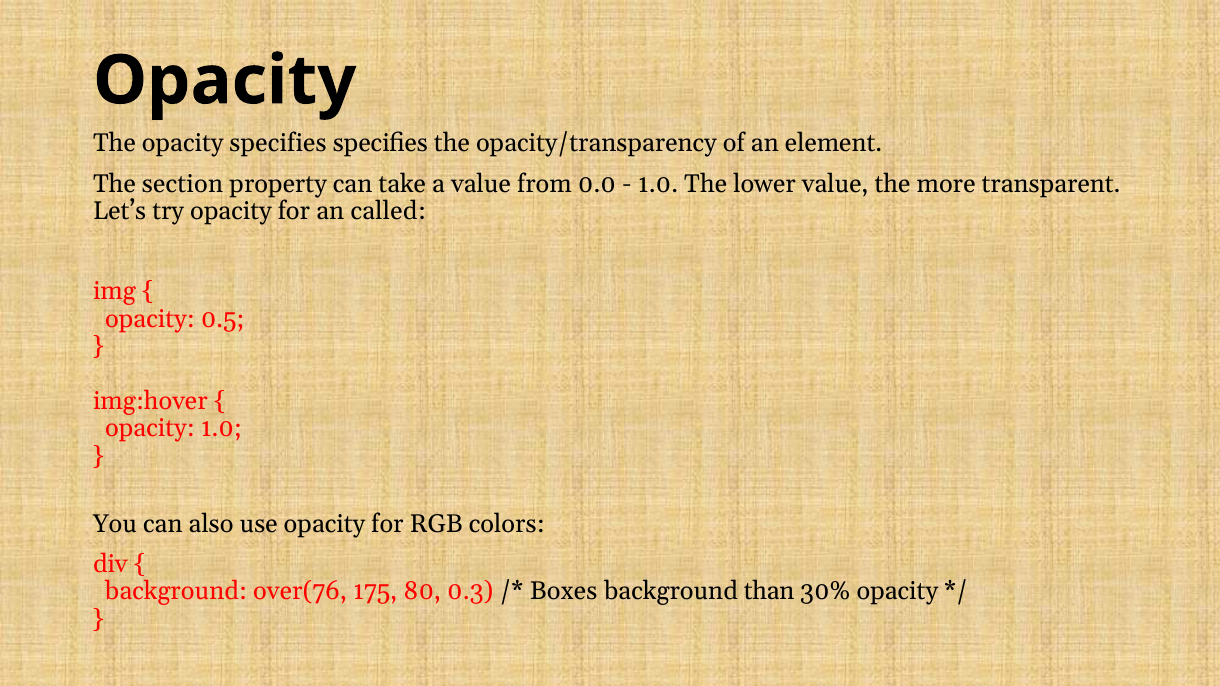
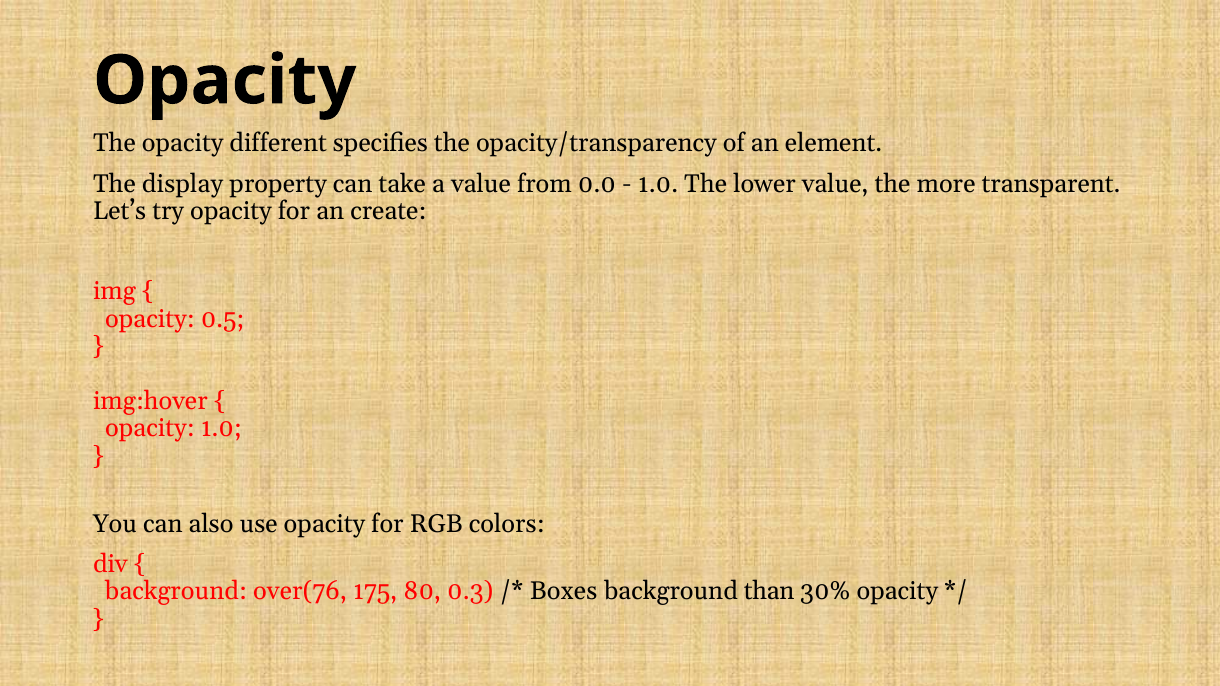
opacity specifies: specifies -> different
section: section -> display
called: called -> create
